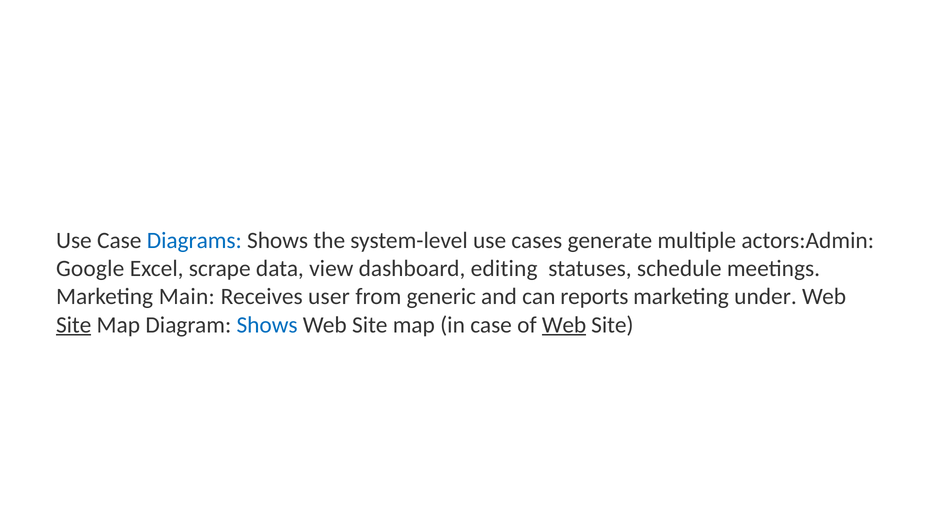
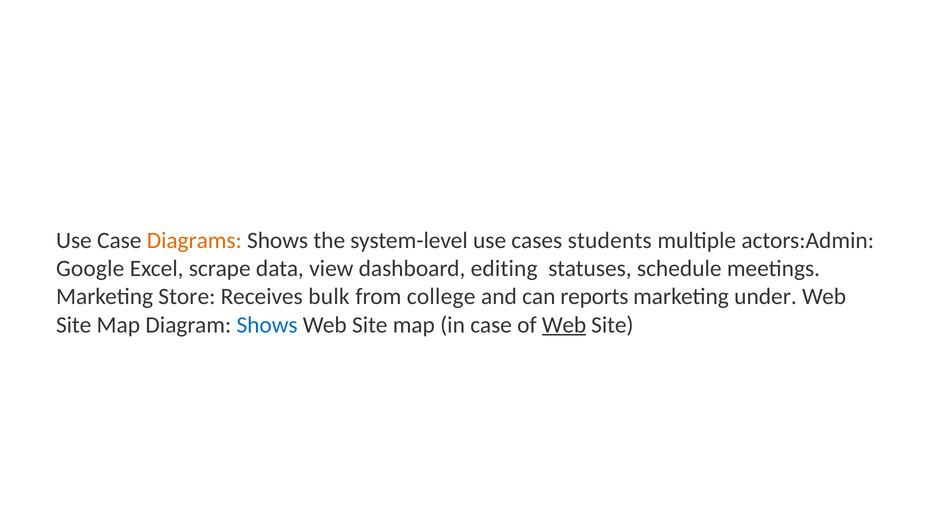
Diagrams colour: blue -> orange
generate: generate -> students
Main: Main -> Store
user: user -> bulk
generic: generic -> college
Site at (74, 325) underline: present -> none
